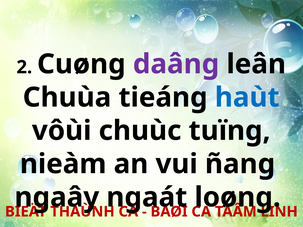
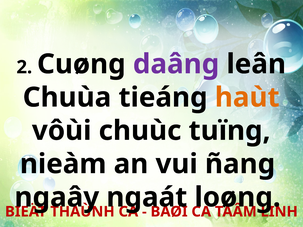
haùt colour: blue -> orange
